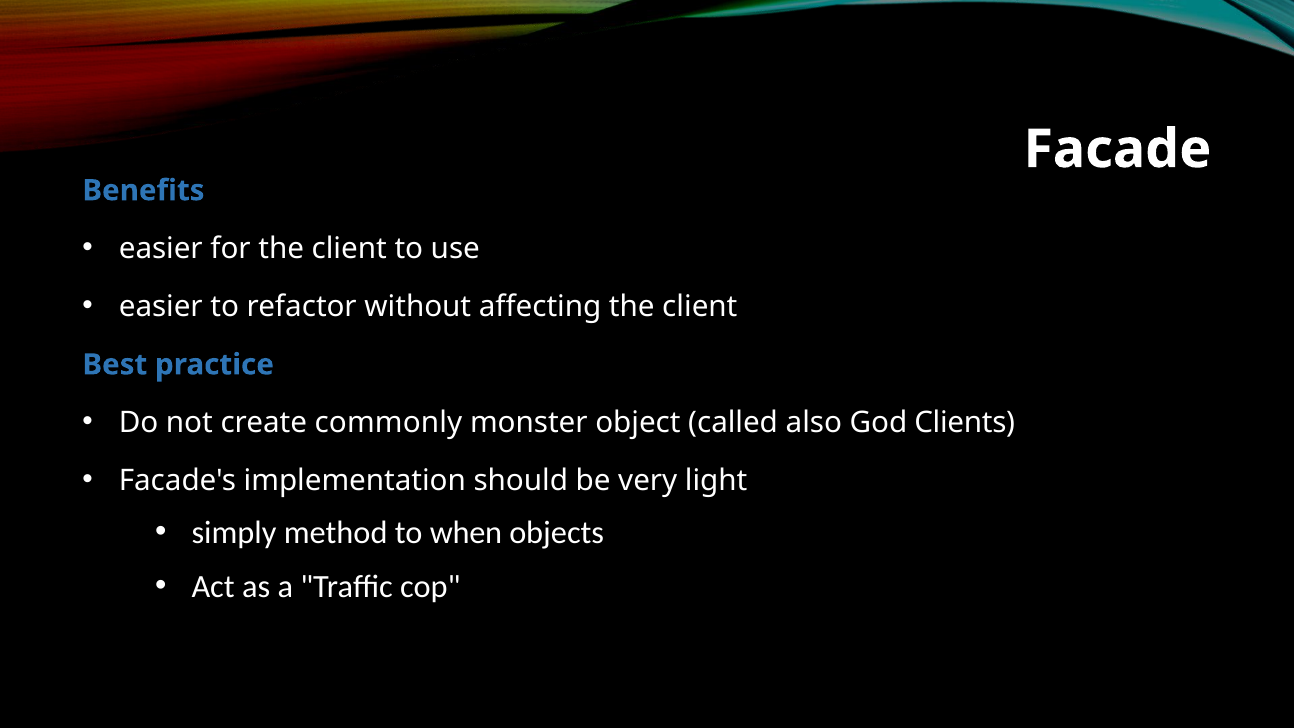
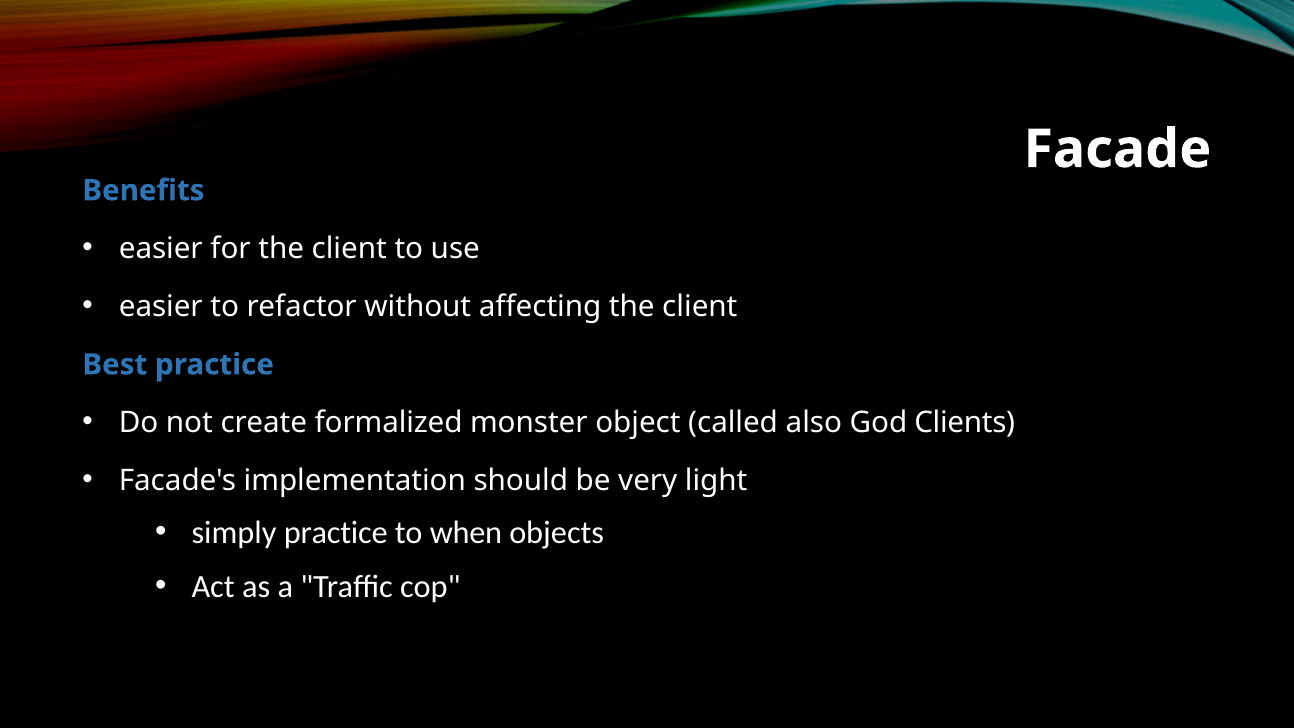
commonly: commonly -> formalized
simply method: method -> practice
